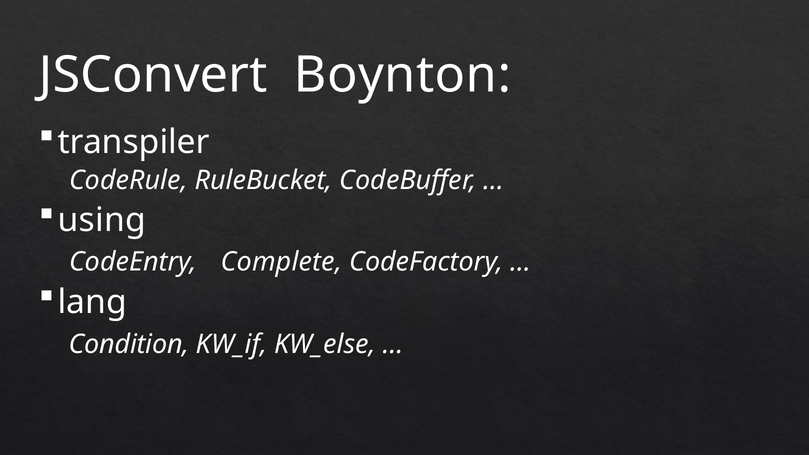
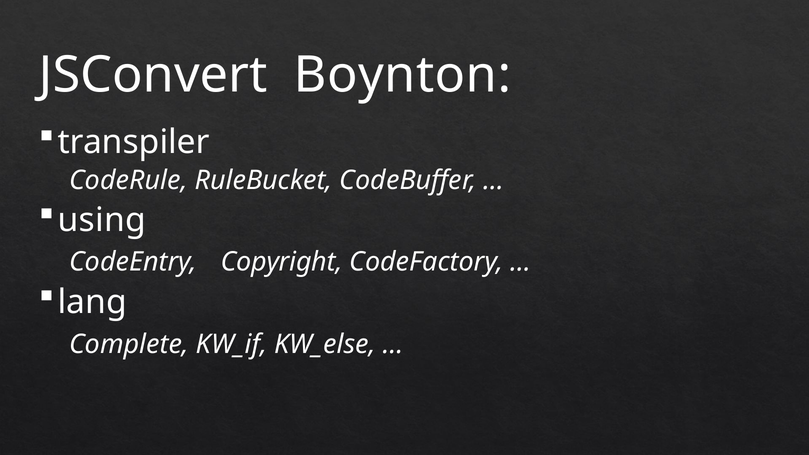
Complete: Complete -> Copyright
Condition: Condition -> Complete
